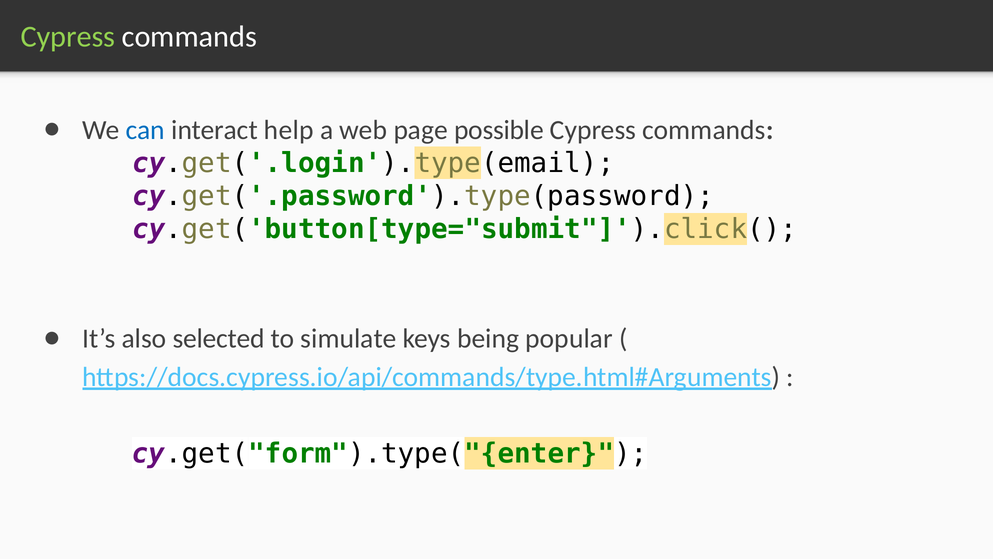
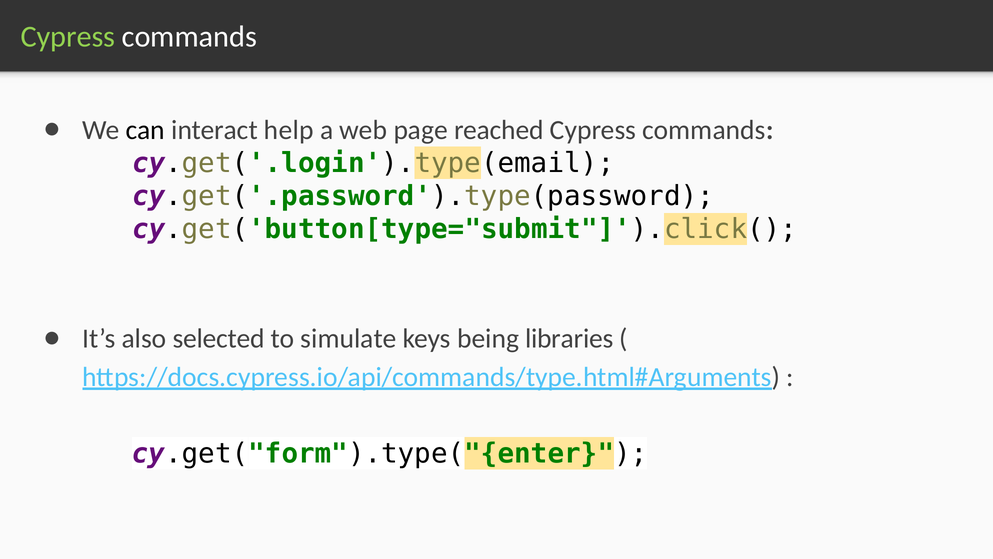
can colour: blue -> black
possible: possible -> reached
popular: popular -> libraries
